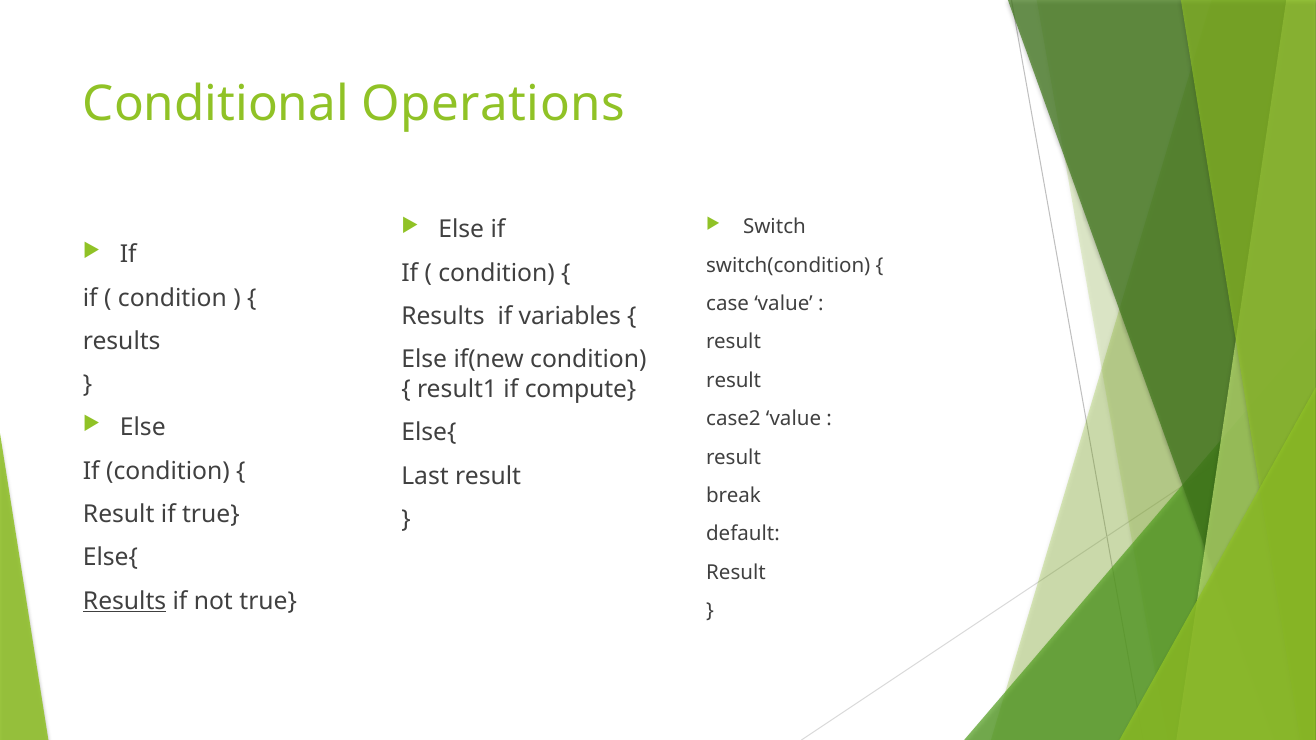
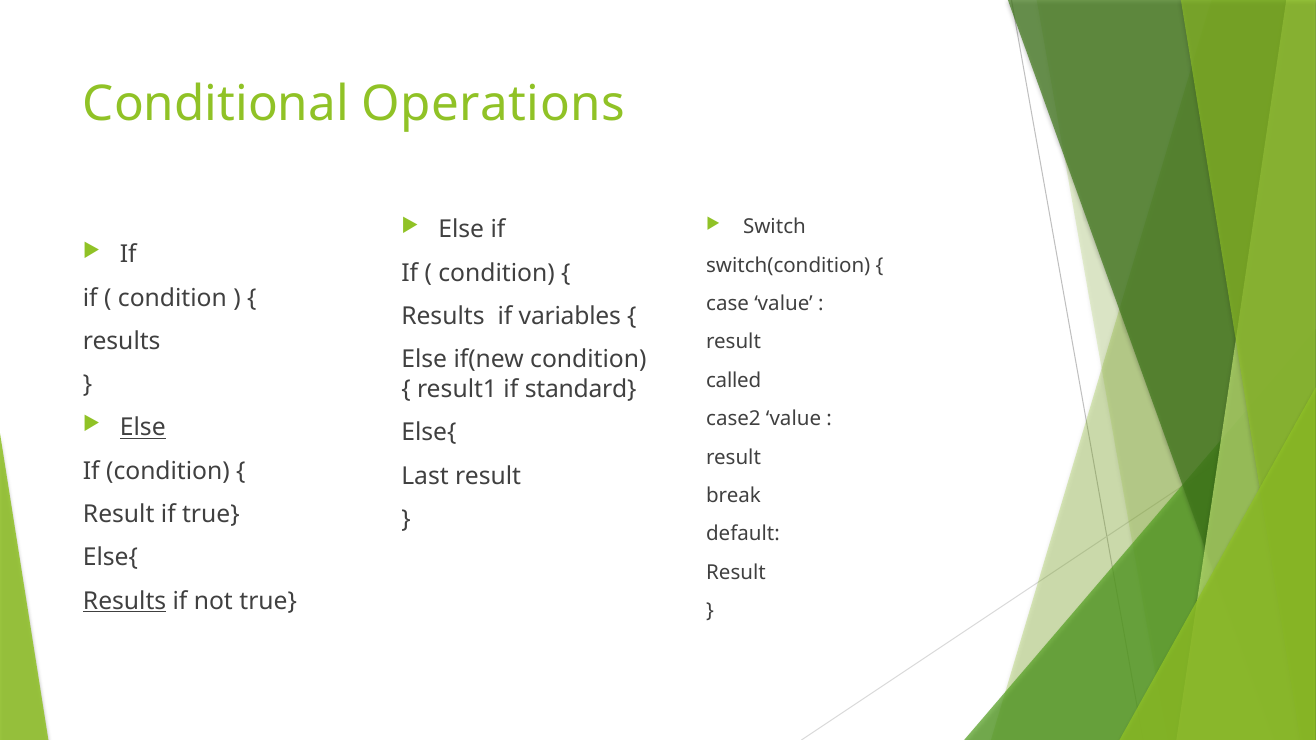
result at (734, 381): result -> called
compute: compute -> standard
Else at (143, 428) underline: none -> present
